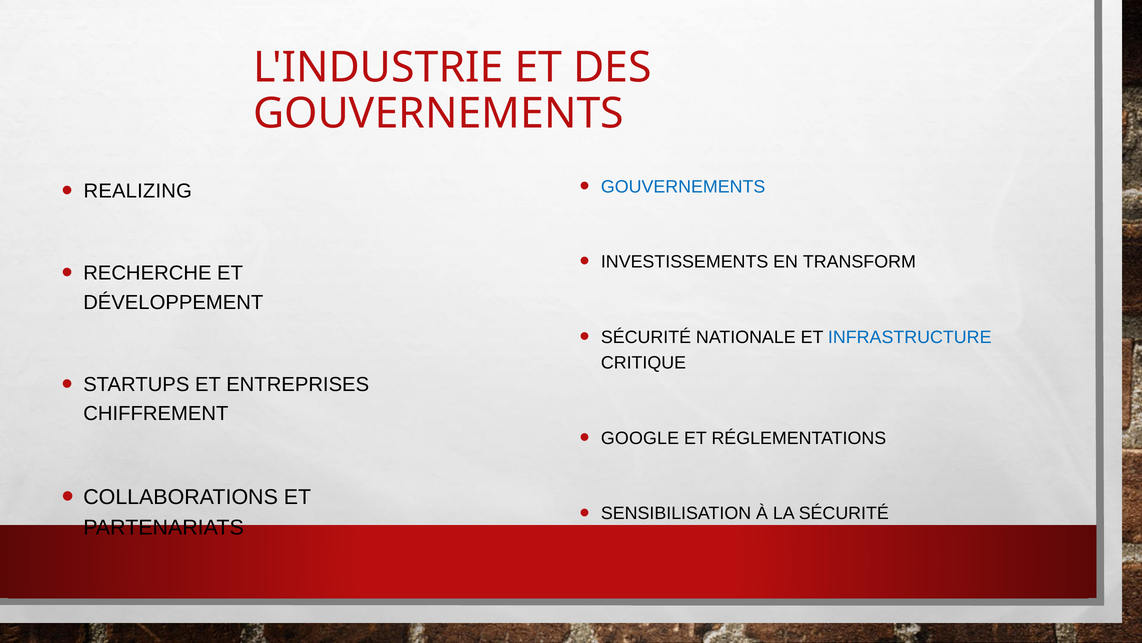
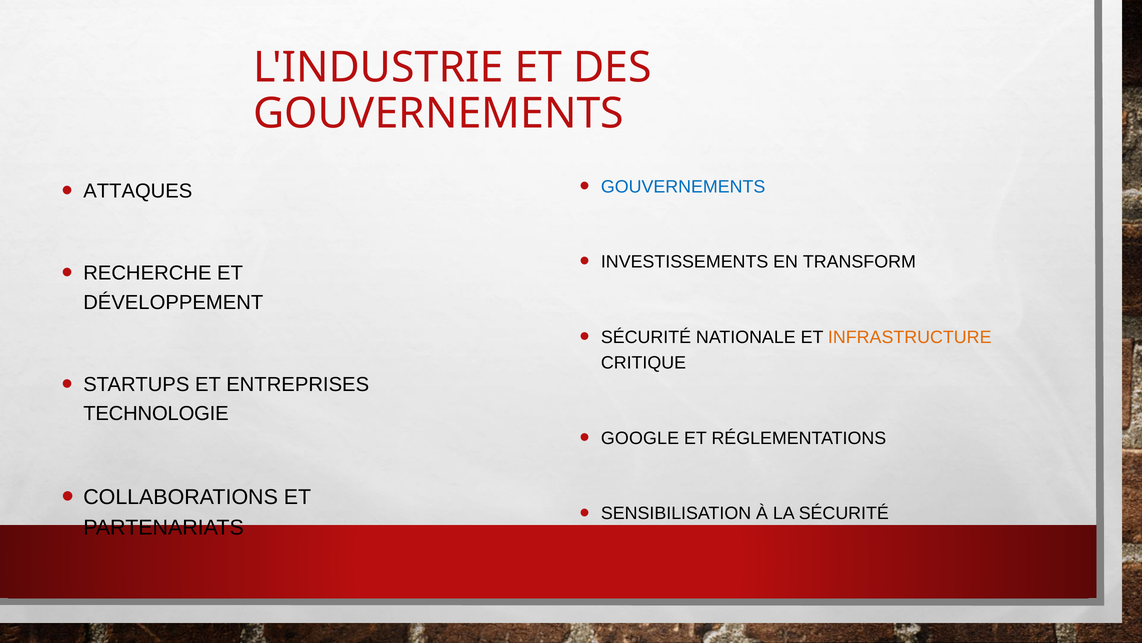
REALIZING: REALIZING -> ATTAQUES
INFRASTRUCTURE colour: blue -> orange
CHIFFREMENT: CHIFFREMENT -> TECHNOLOGIE
